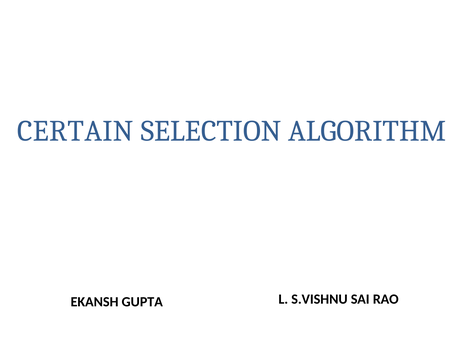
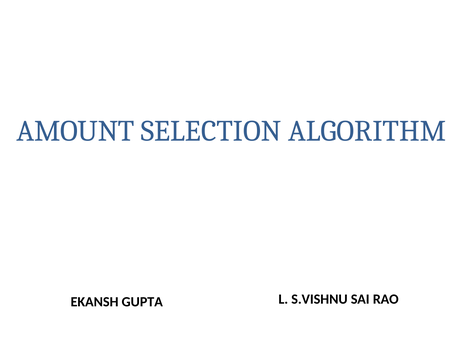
CERTAIN: CERTAIN -> AMOUNT
